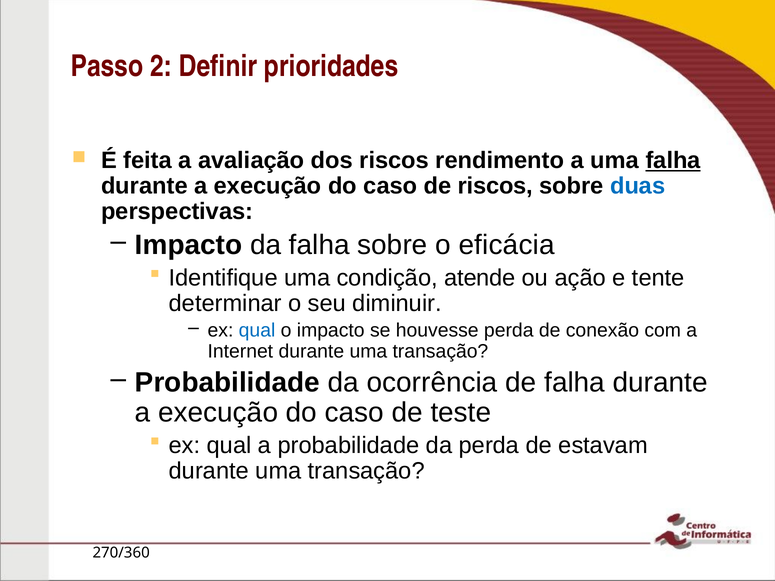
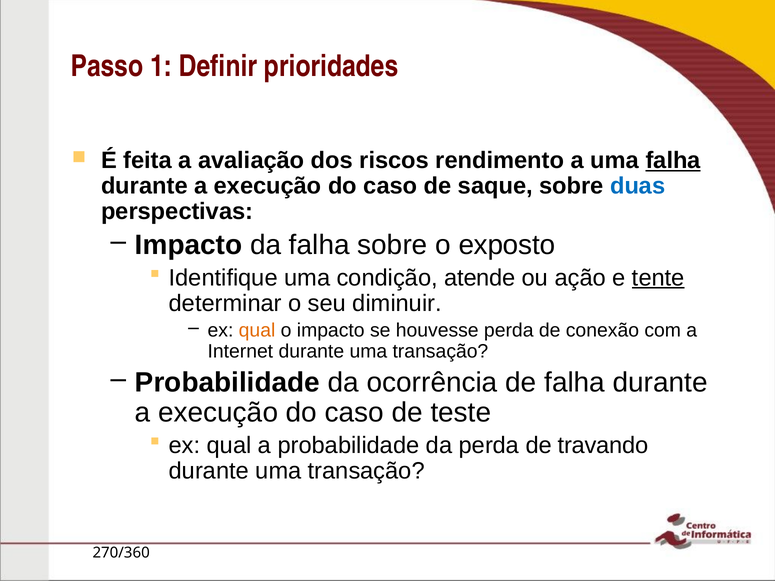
2: 2 -> 1
de riscos: riscos -> saque
eficácia: eficácia -> exposto
tente underline: none -> present
qual at (257, 331) colour: blue -> orange
estavam: estavam -> travando
